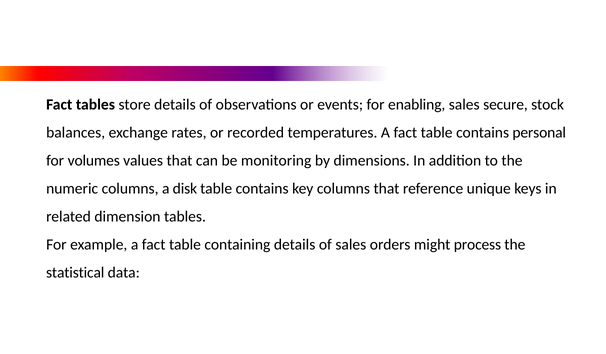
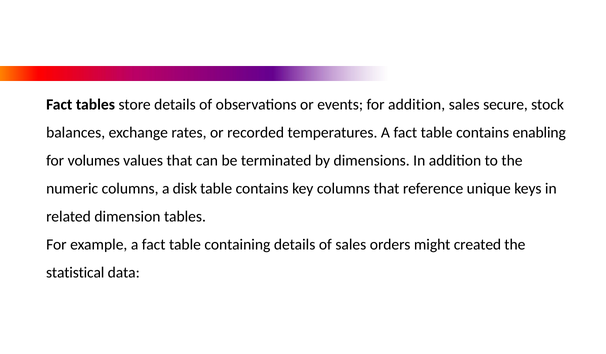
for enabling: enabling -> addition
personal: personal -> enabling
monitoring: monitoring -> terminated
process: process -> created
